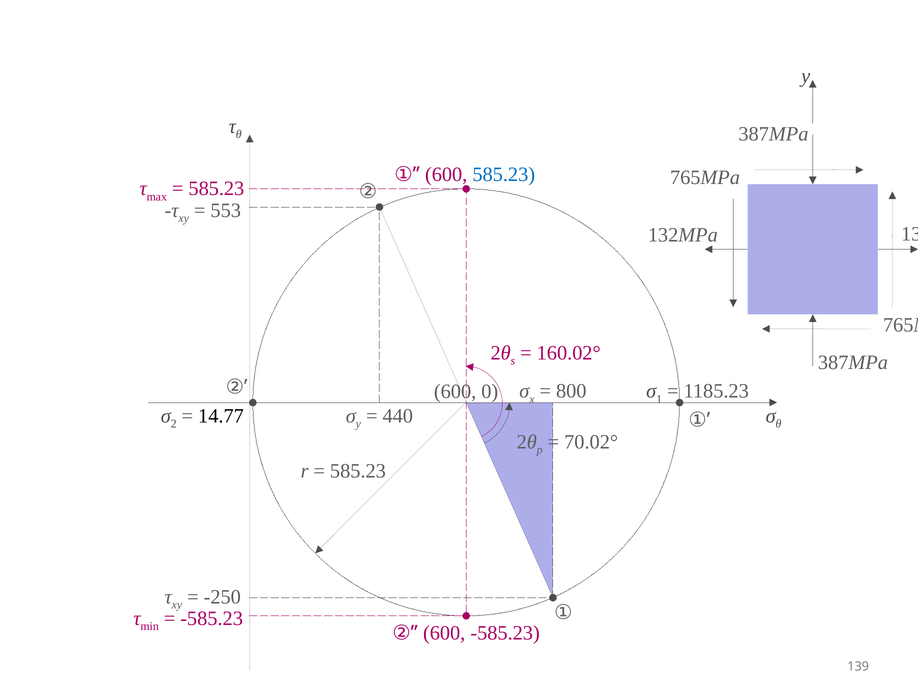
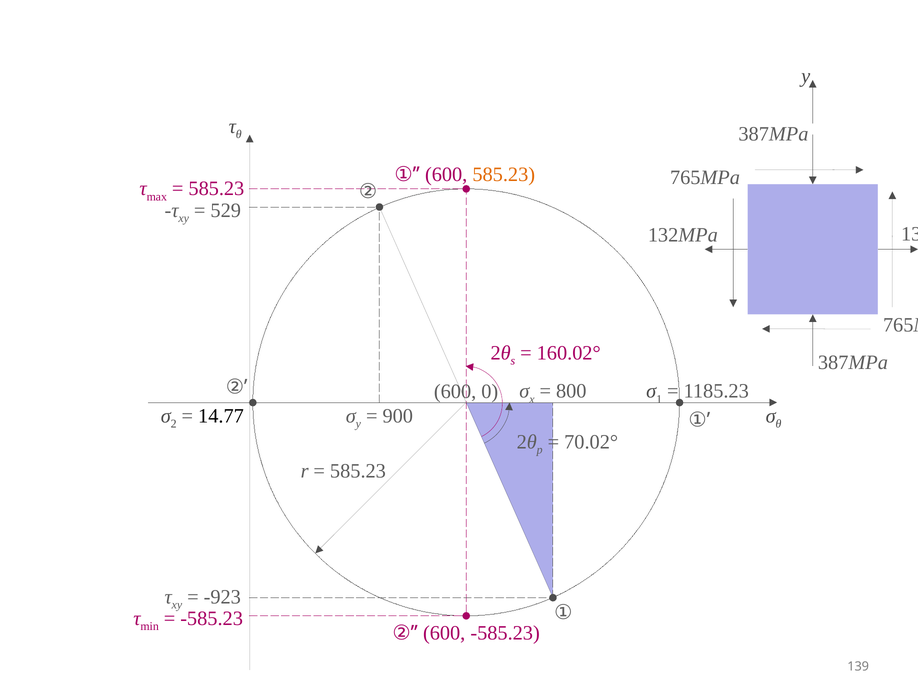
585.23 at (504, 174) colour: blue -> orange
553: 553 -> 529
440: 440 -> 900
-250: -250 -> -923
